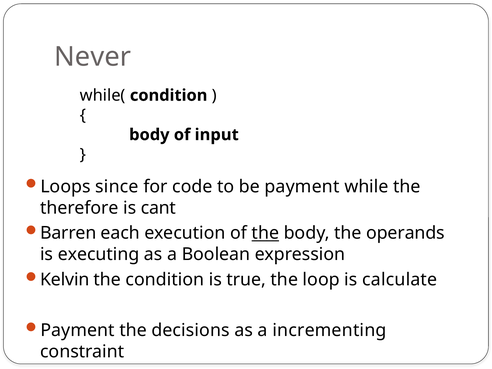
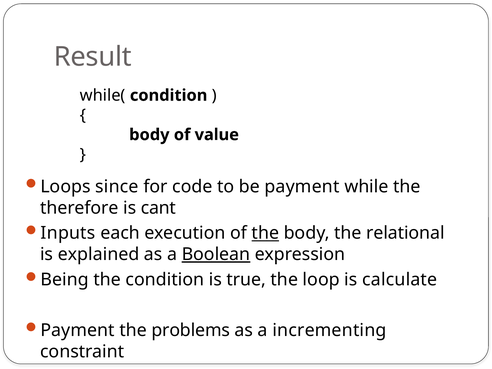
Never: Never -> Result
input: input -> value
Barren: Barren -> Inputs
operands: operands -> relational
executing: executing -> explained
Boolean underline: none -> present
Kelvin: Kelvin -> Being
decisions: decisions -> problems
